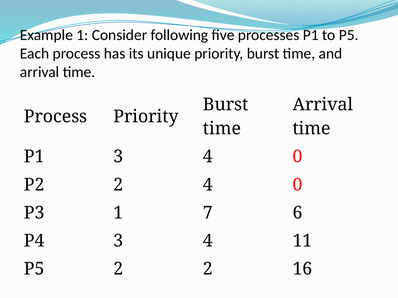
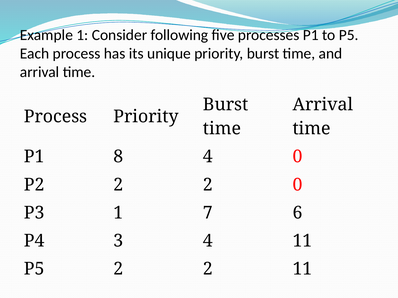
P1 3: 3 -> 8
P2 2 4: 4 -> 2
2 16: 16 -> 11
